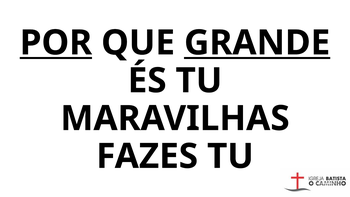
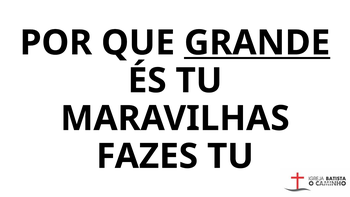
POR underline: present -> none
